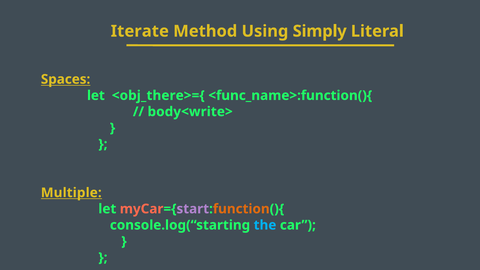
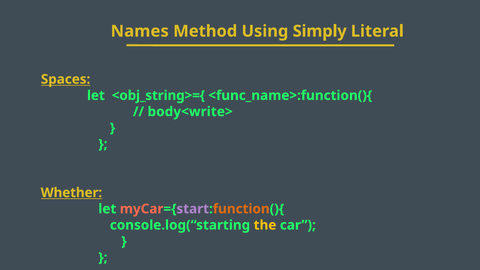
Iterate: Iterate -> Names
<obj_there>={: <obj_there>={ -> <obj_string>={
Multiple: Multiple -> Whether
the colour: light blue -> yellow
